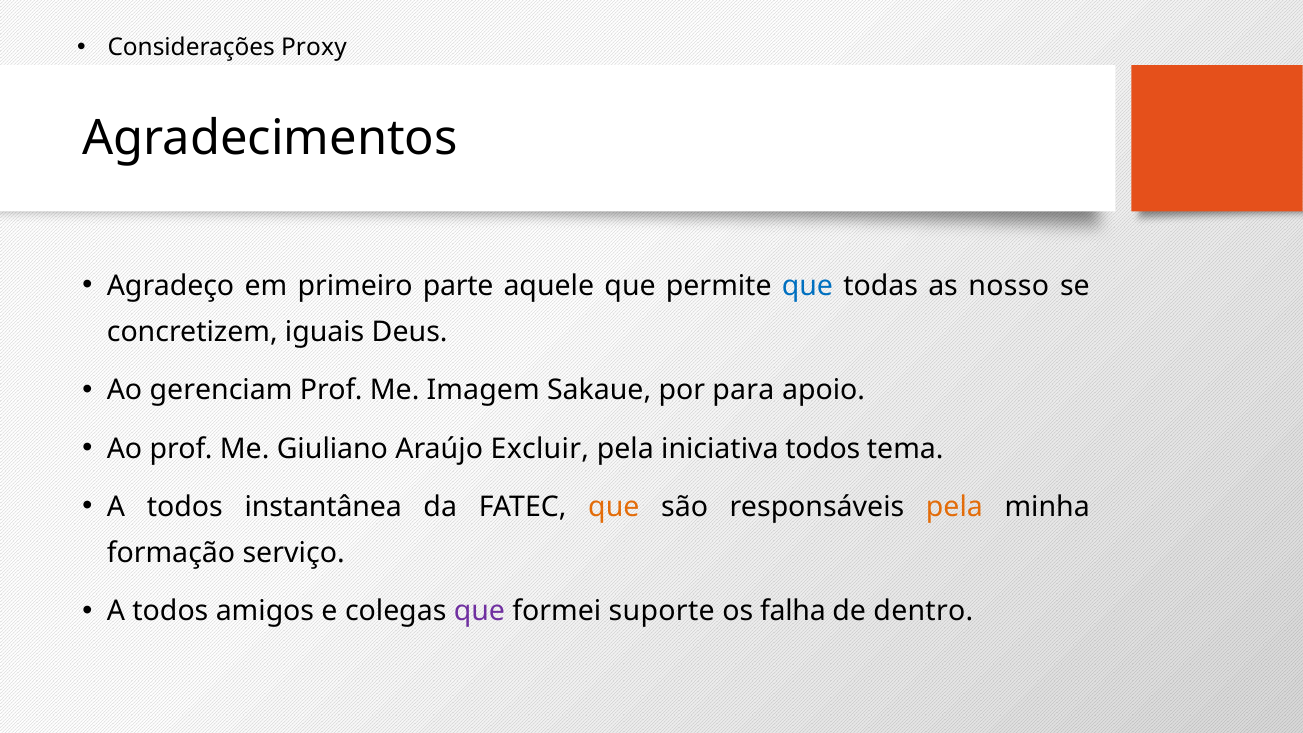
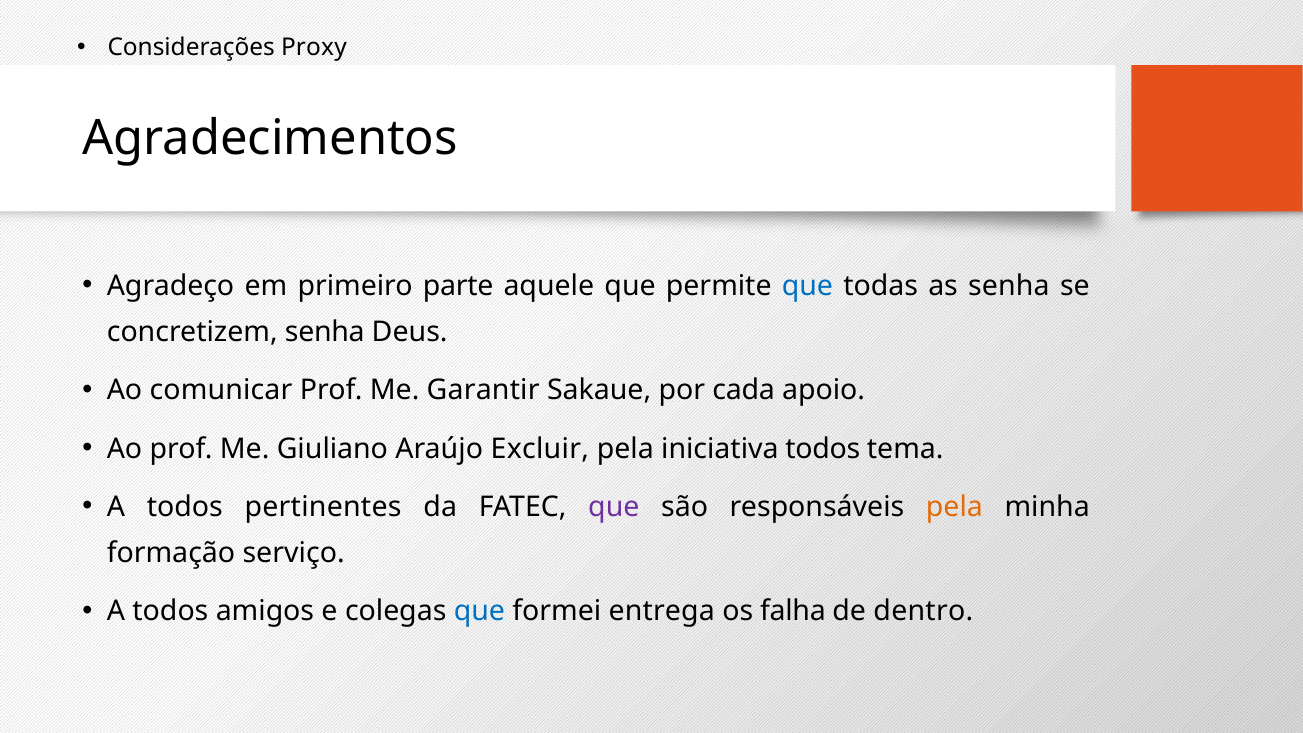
as nosso: nosso -> senha
concretizem iguais: iguais -> senha
gerenciam: gerenciam -> comunicar
Imagem: Imagem -> Garantir
para: para -> cada
instantânea: instantânea -> pertinentes
que at (614, 507) colour: orange -> purple
que at (479, 611) colour: purple -> blue
suporte: suporte -> entrega
